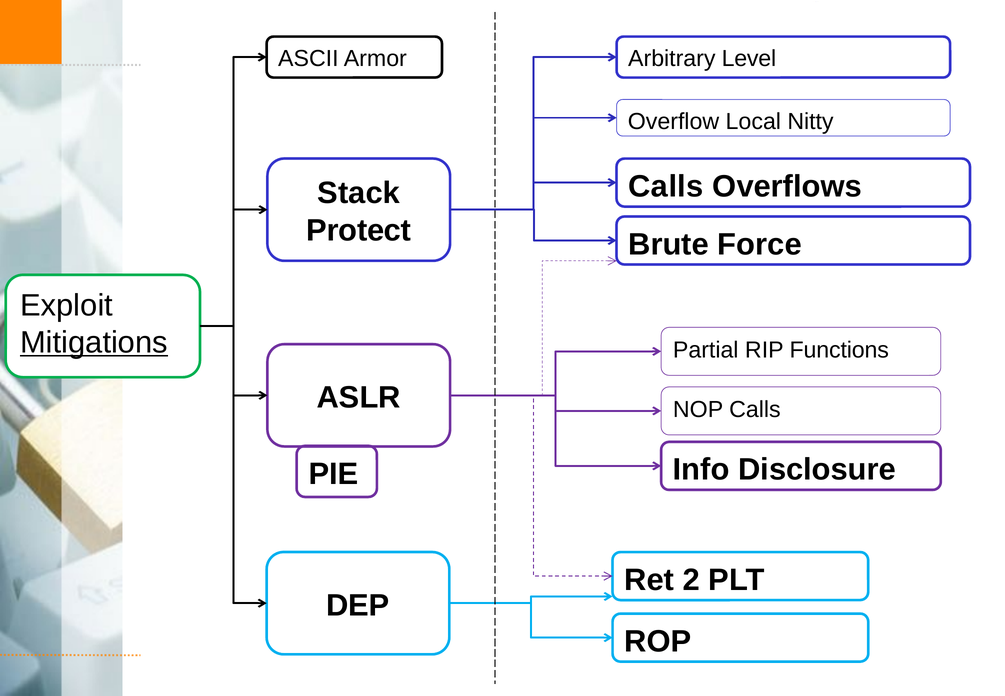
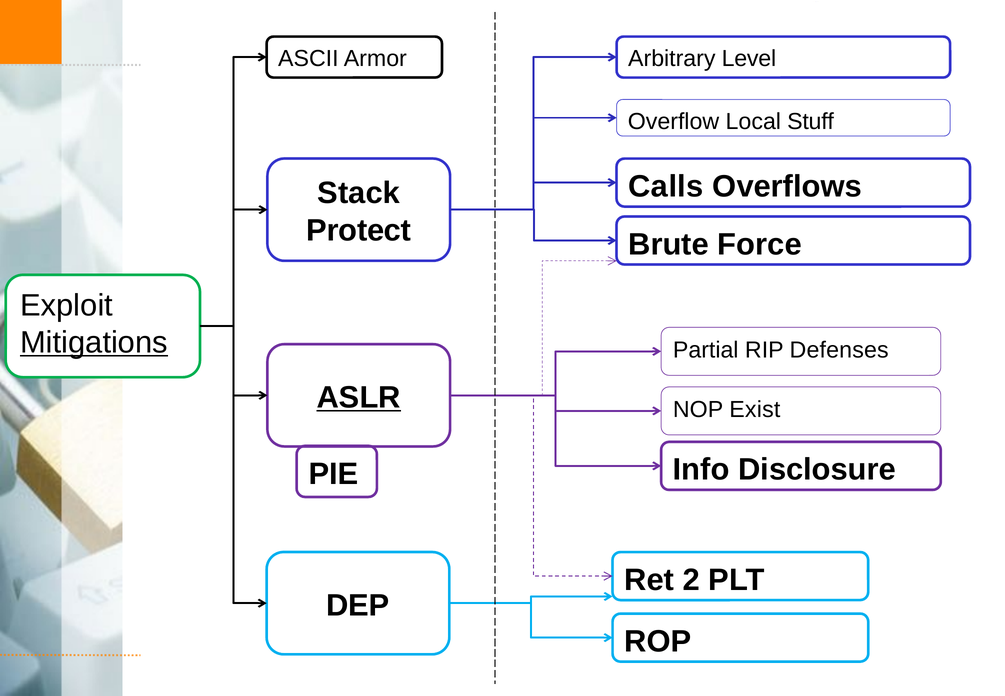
Nitty: Nitty -> Stuff
Functions: Functions -> Defenses
ASLR underline: none -> present
NOP Calls: Calls -> Exist
